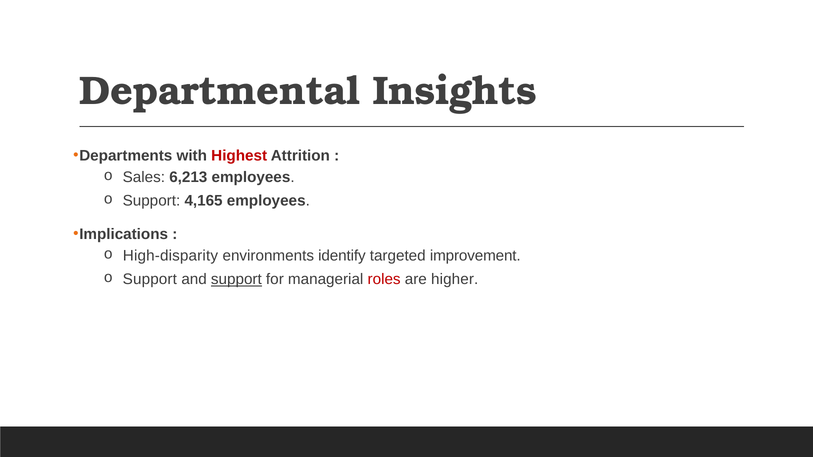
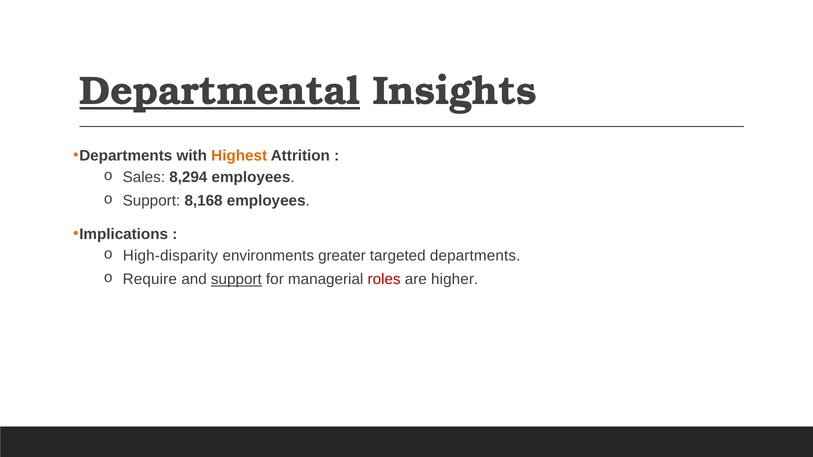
Departmental underline: none -> present
Highest colour: red -> orange
6,213: 6,213 -> 8,294
4,165: 4,165 -> 8,168
identify: identify -> greater
targeted improvement: improvement -> departments
Support at (150, 279): Support -> Require
